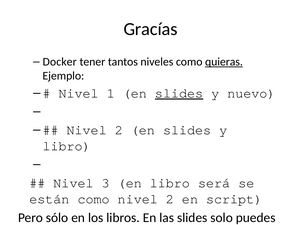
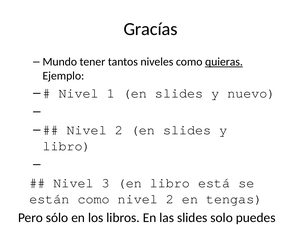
Docker: Docker -> Mundo
slides at (179, 94) underline: present -> none
será: será -> está
script: script -> tengas
